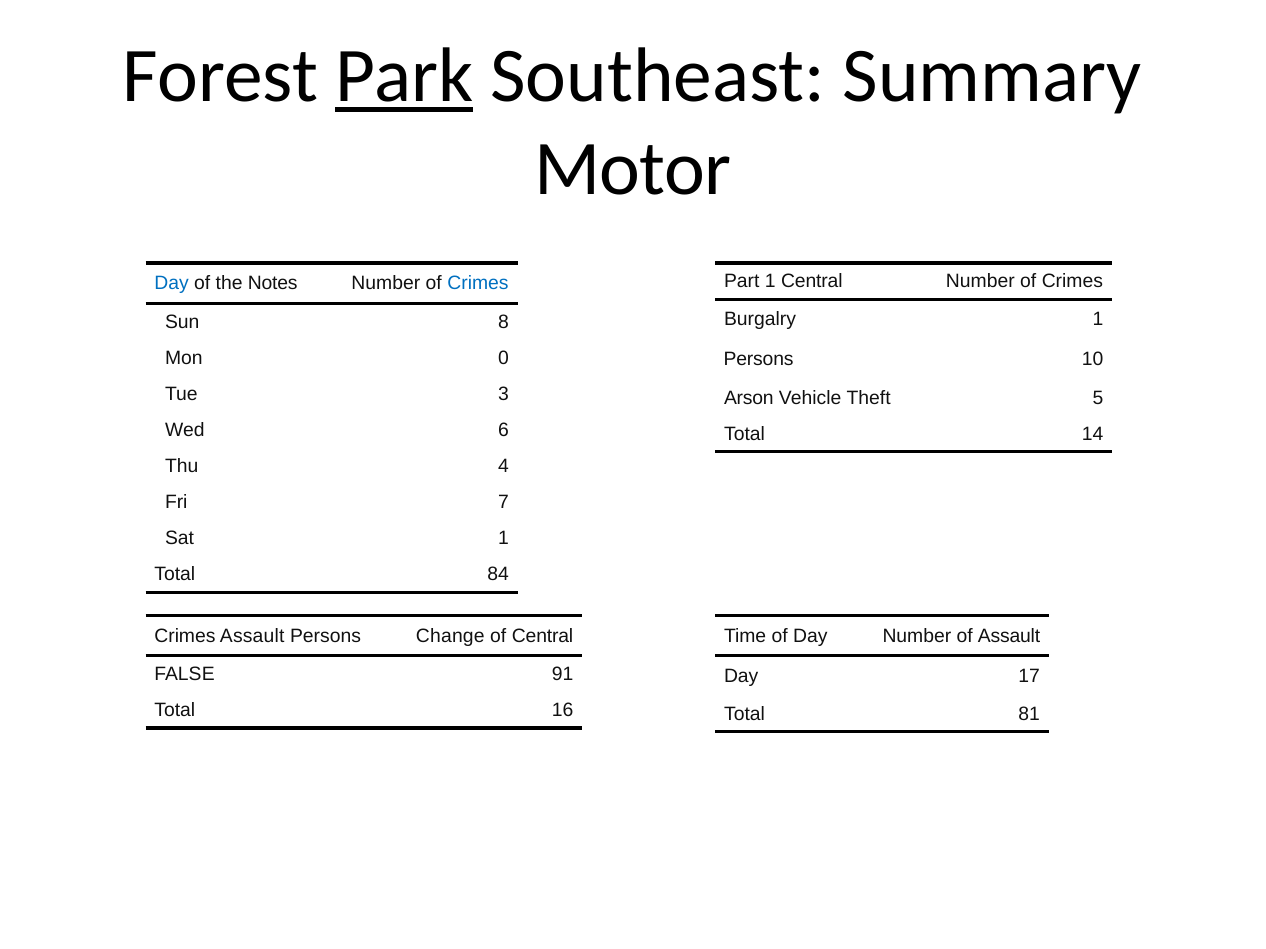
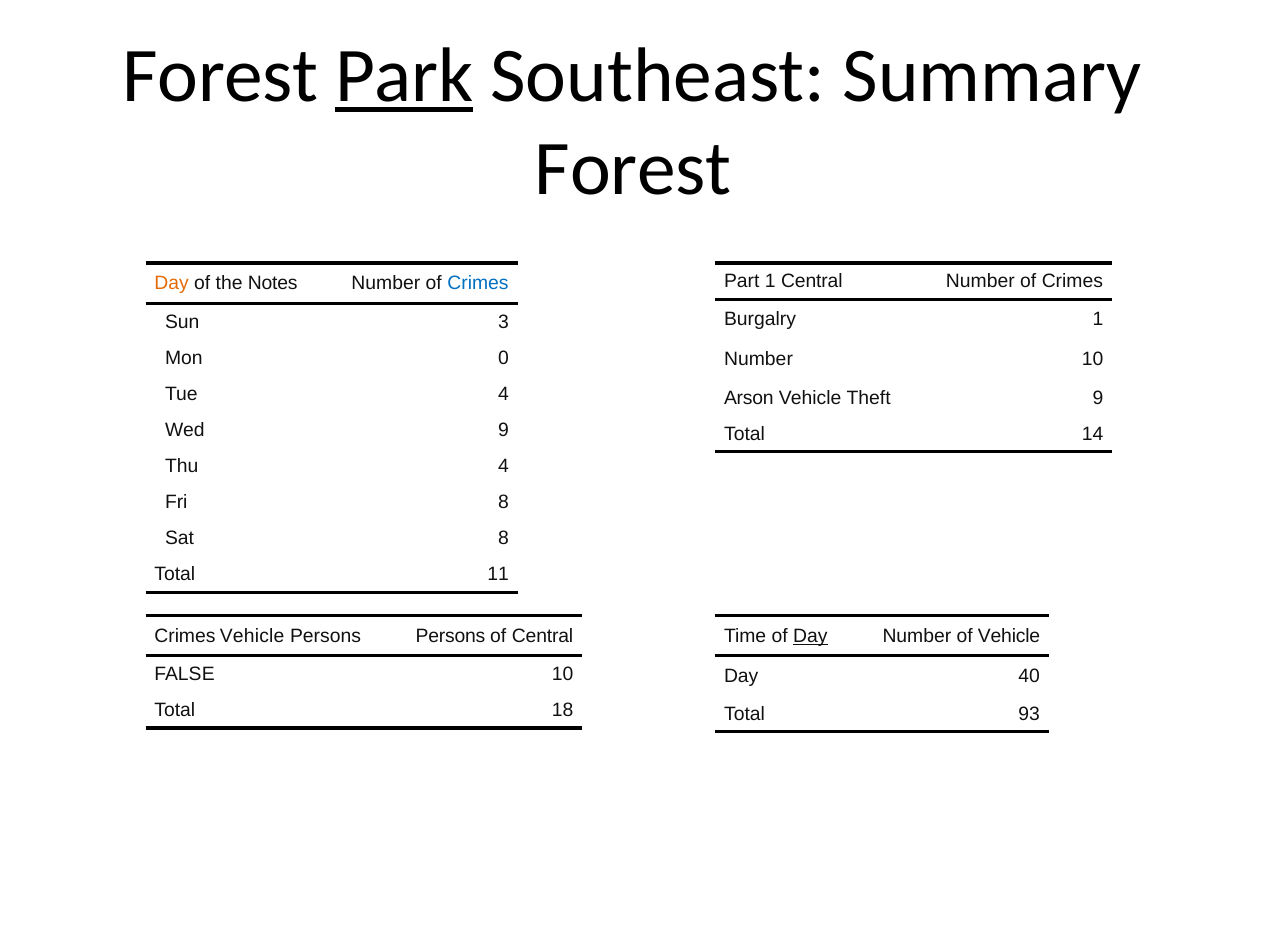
Motor at (633, 169): Motor -> Forest
Day at (172, 284) colour: blue -> orange
8: 8 -> 3
Persons at (759, 360): Persons -> Number
Tue 3: 3 -> 4
Theft 5: 5 -> 9
Wed 6: 6 -> 9
Fri 7: 7 -> 8
Sat 1: 1 -> 8
84: 84 -> 11
Crimes Assault: Assault -> Vehicle
Persons Change: Change -> Persons
Day at (810, 636) underline: none -> present
of Assault: Assault -> Vehicle
FALSE 91: 91 -> 10
17: 17 -> 40
16: 16 -> 18
81: 81 -> 93
